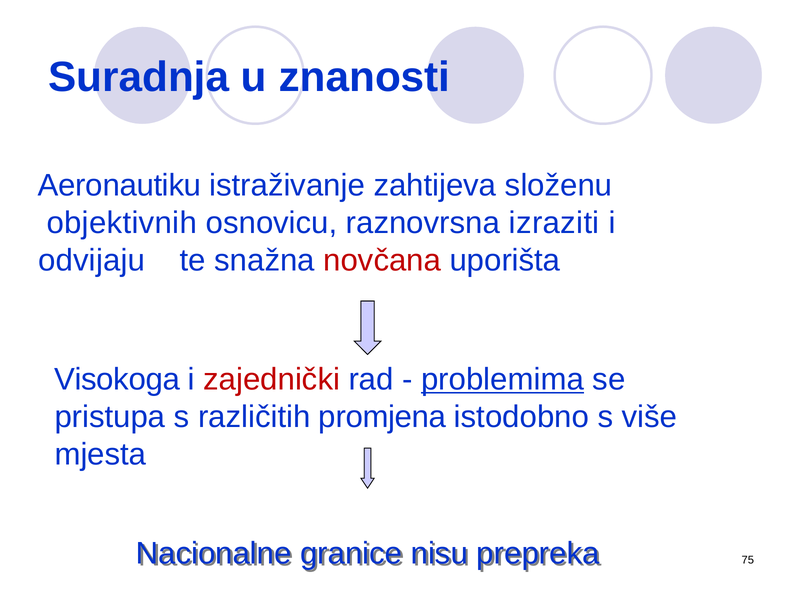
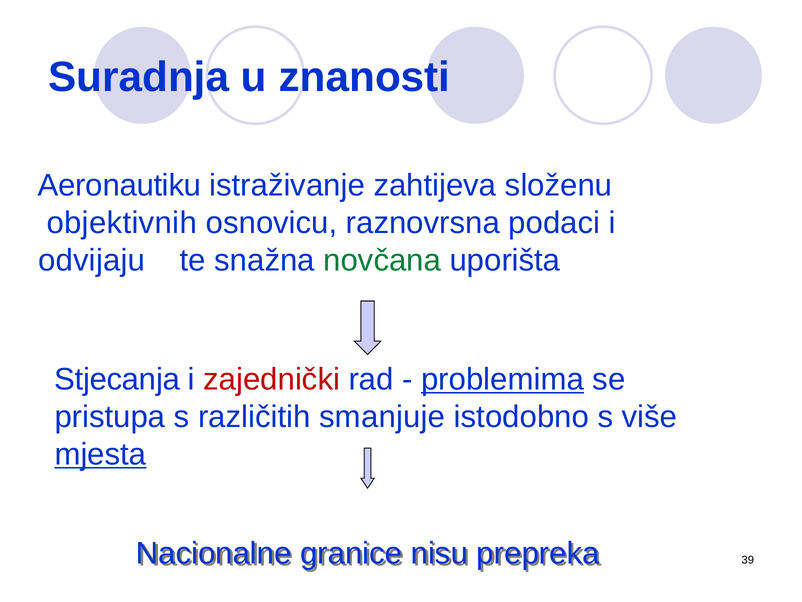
izraziti: izraziti -> podaci
novčana colour: red -> green
Visokoga: Visokoga -> Stjecanja
promjena: promjena -> smanjuje
mjesta underline: none -> present
75: 75 -> 39
